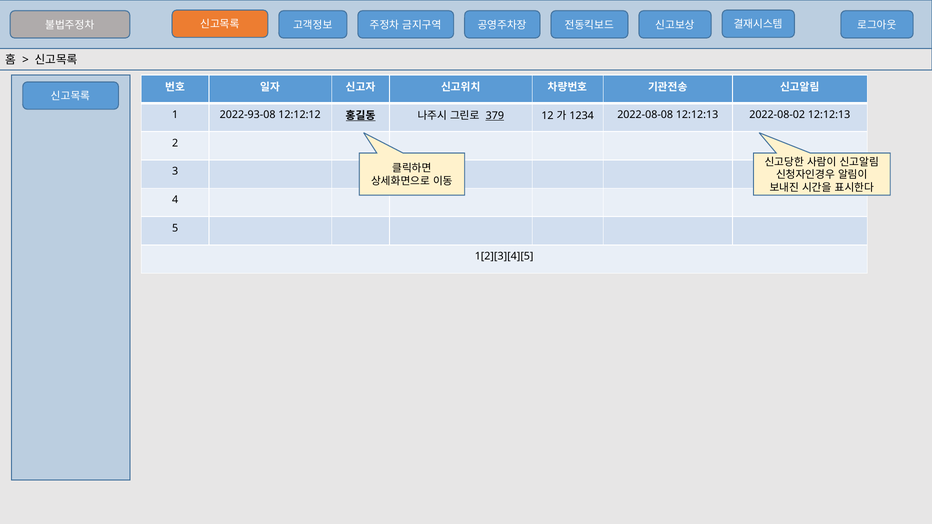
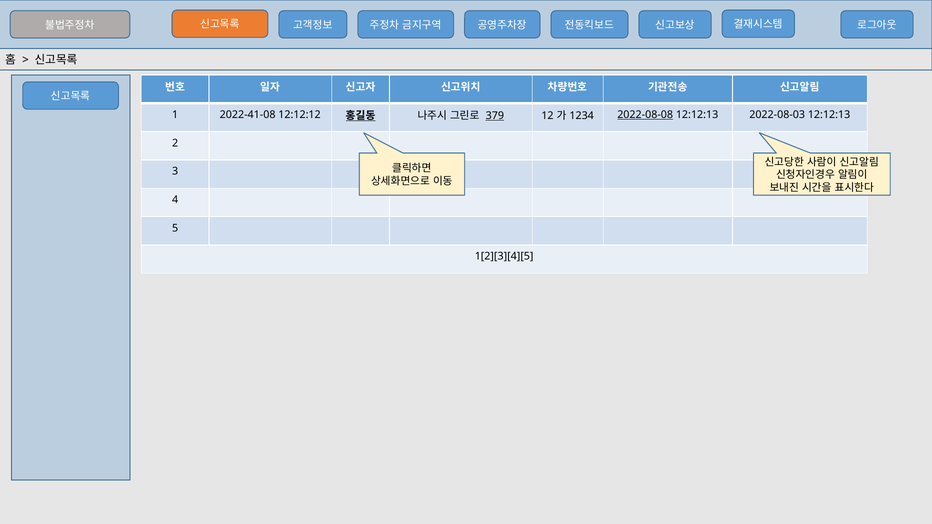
2022-93-08: 2022-93-08 -> 2022-41-08
2022-08-08 underline: none -> present
2022-08-02: 2022-08-02 -> 2022-08-03
